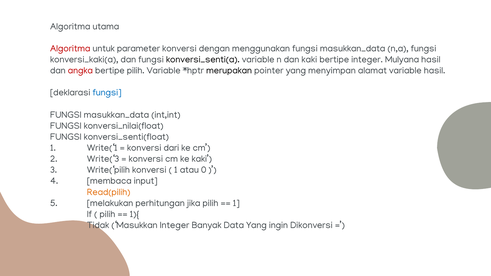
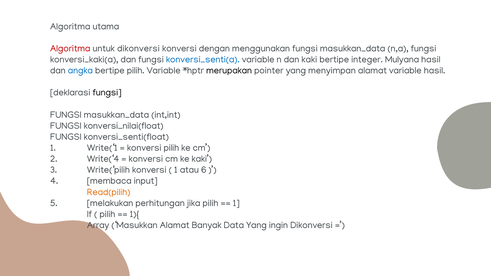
untuk parameter: parameter -> dikonversi
konversi_senti(a colour: black -> blue
angka colour: red -> blue
fungsi at (107, 93) colour: blue -> black
konversi dari: dari -> pilih
Write(‘3: Write(‘3 -> Write(‘4
0: 0 -> 6
Tidak: Tidak -> Array
Masukkan Integer: Integer -> Alamat
